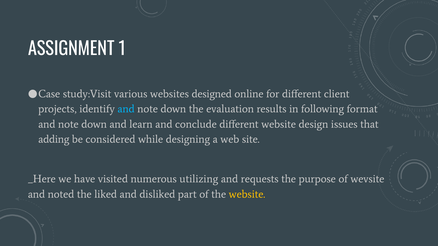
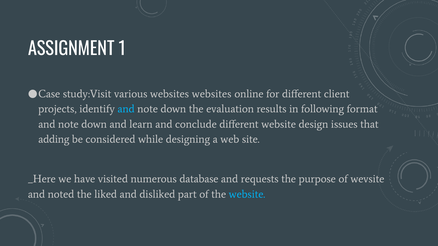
websites designed: designed -> websites
utilizing: utilizing -> database
website at (247, 194) colour: yellow -> light blue
